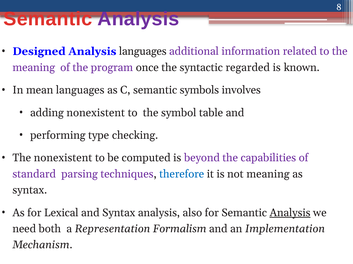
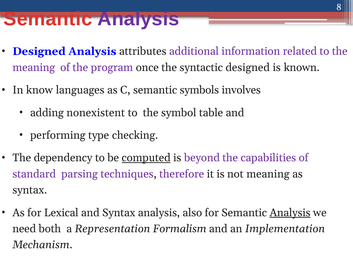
Analysis languages: languages -> attributes
syntactic regarded: regarded -> designed
mean: mean -> know
The nonexistent: nonexistent -> dependency
computed underline: none -> present
therefore colour: blue -> purple
